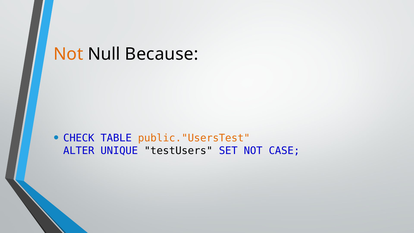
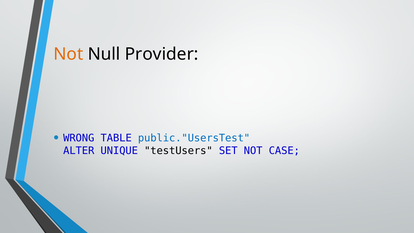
Because: Because -> Provider
CHECK: CHECK -> WRONG
public."UsersTest colour: orange -> blue
